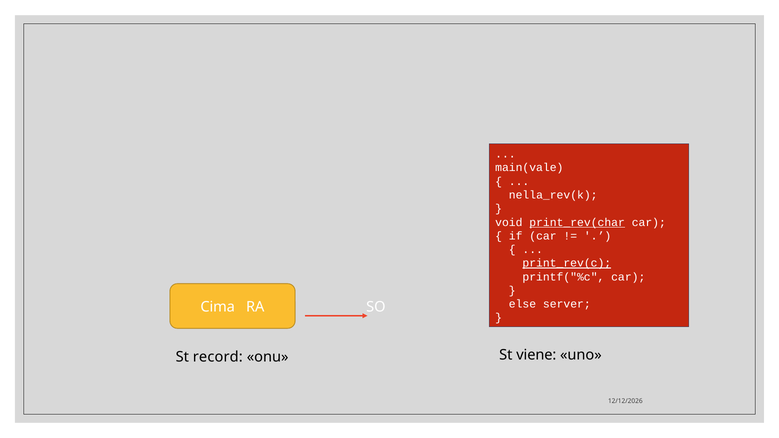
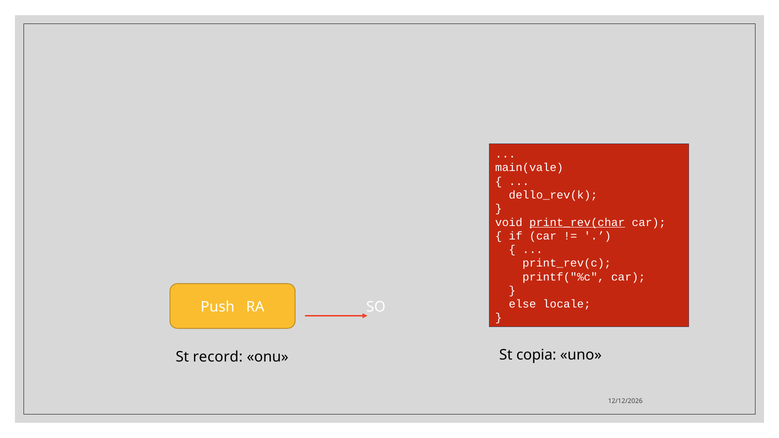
nella_rev(k: nella_rev(k -> dello_rev(k
print_rev(c underline: present -> none
server: server -> locale
Cima: Cima -> Push
viene: viene -> copia
